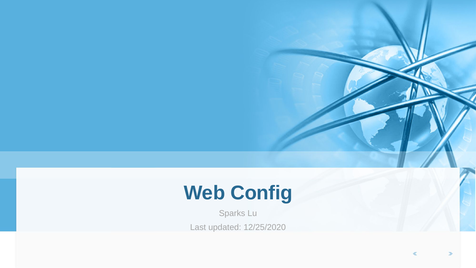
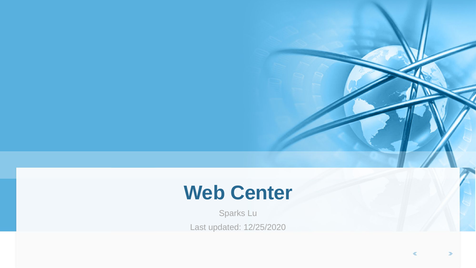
Config: Config -> Center
